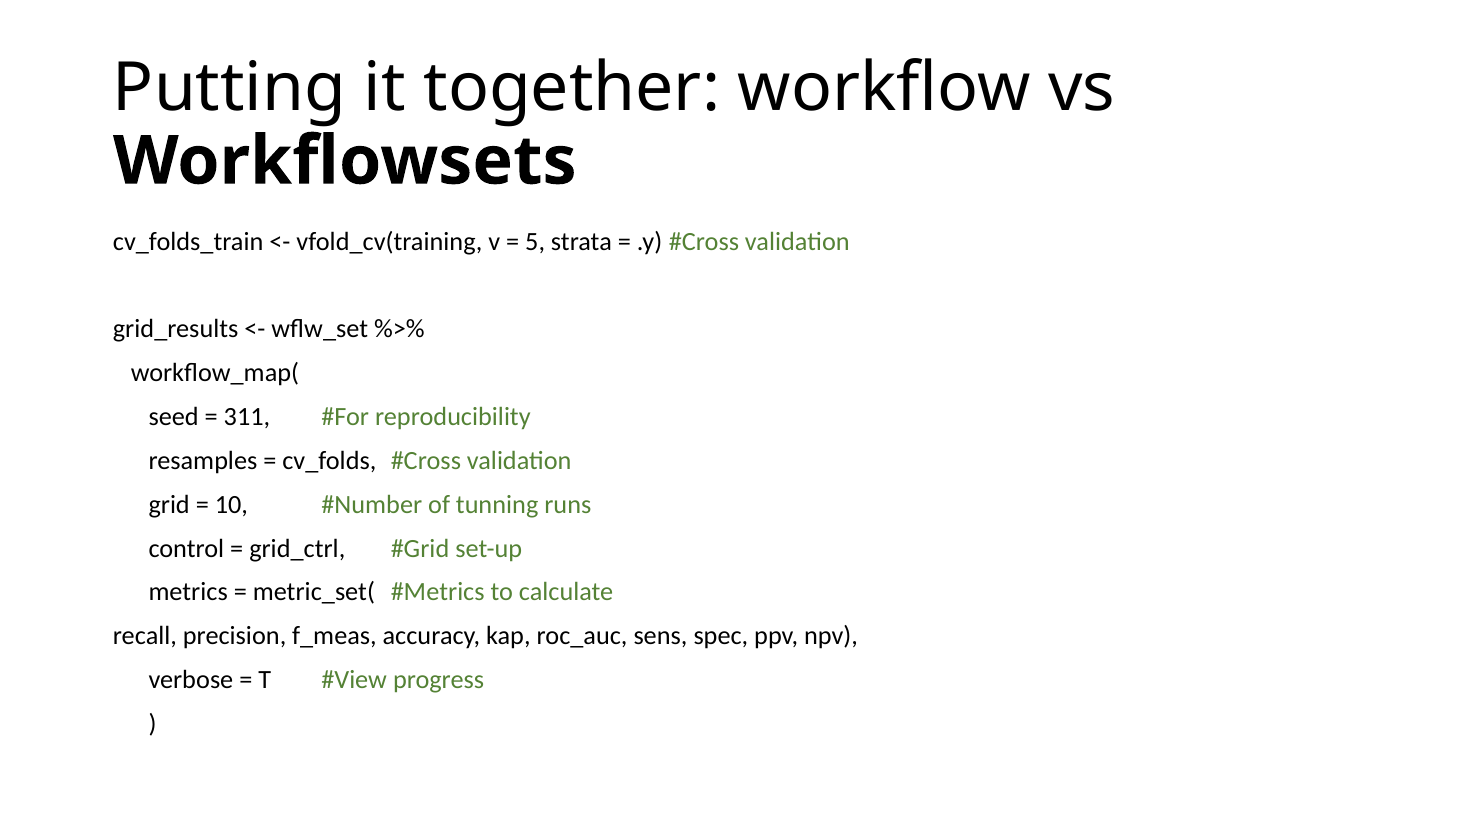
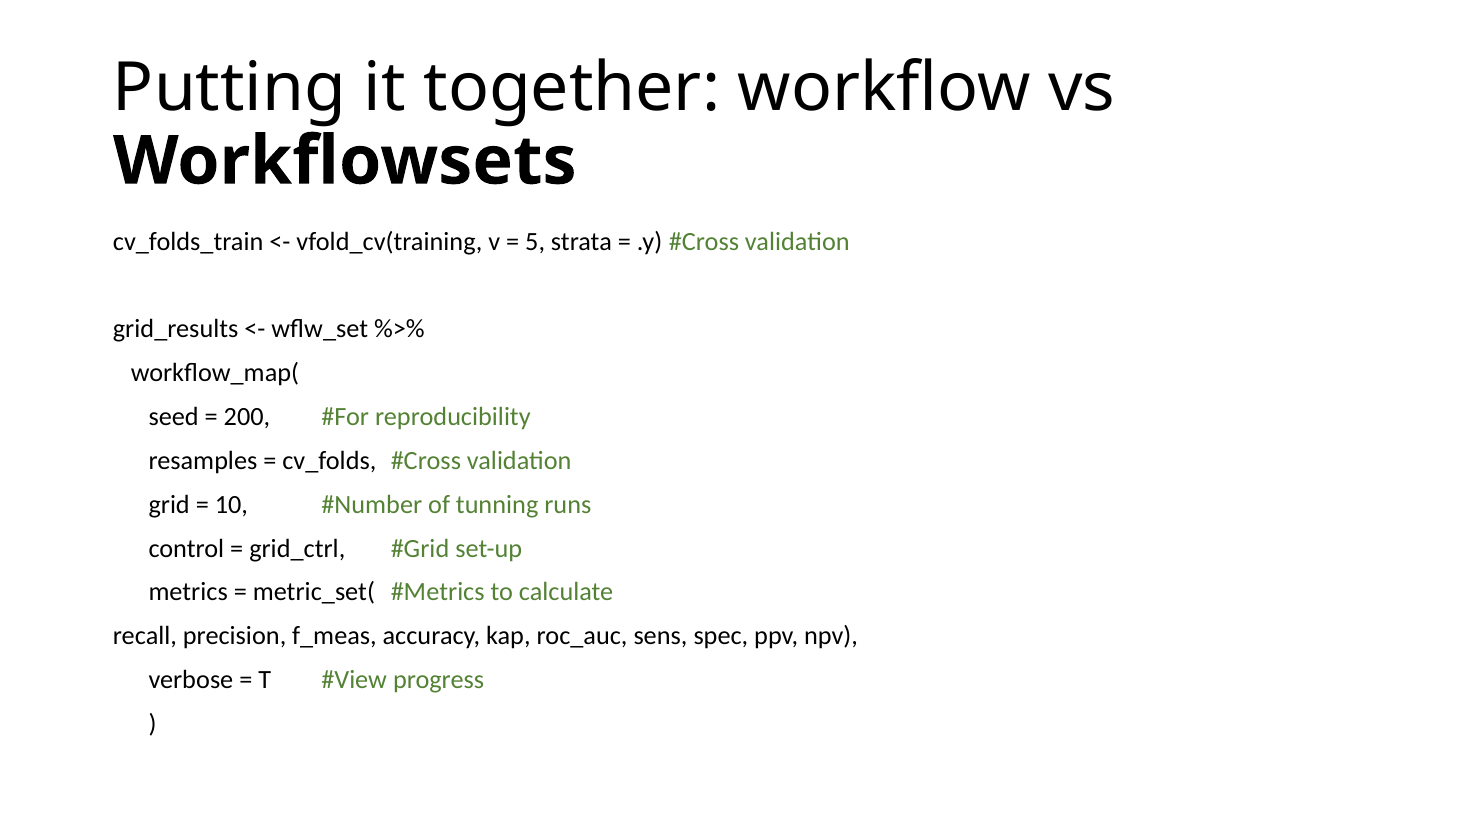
311: 311 -> 200
